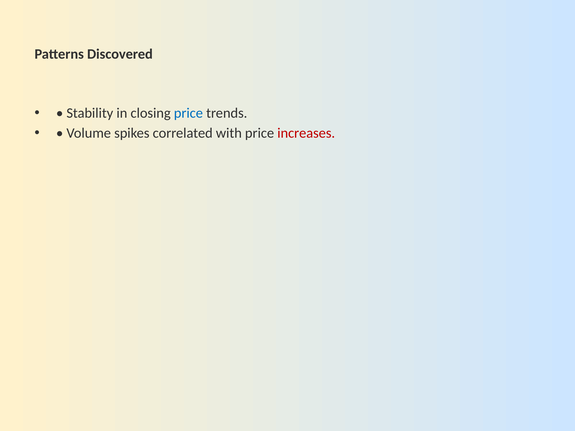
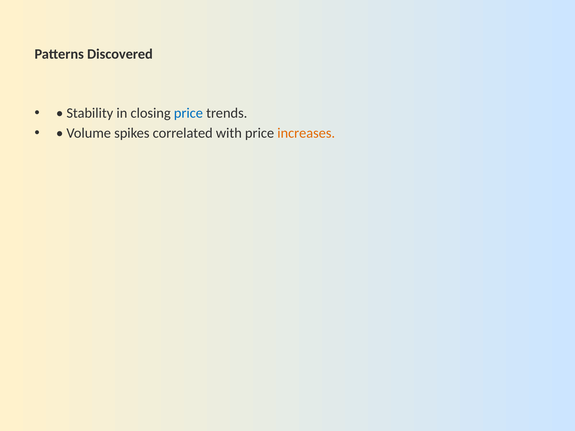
increases colour: red -> orange
